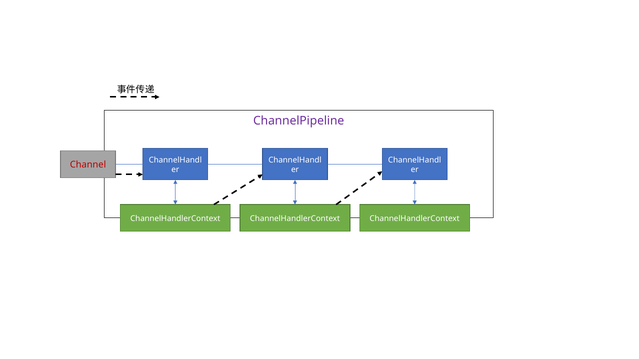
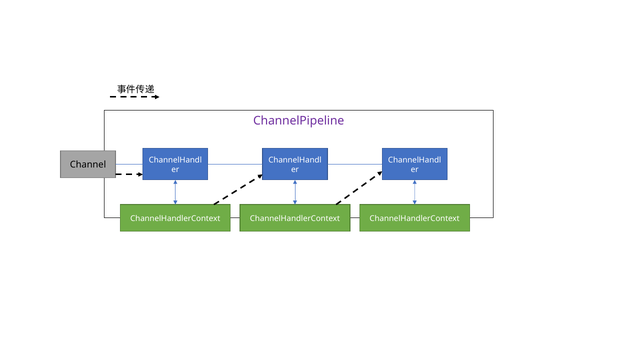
Channel colour: red -> black
